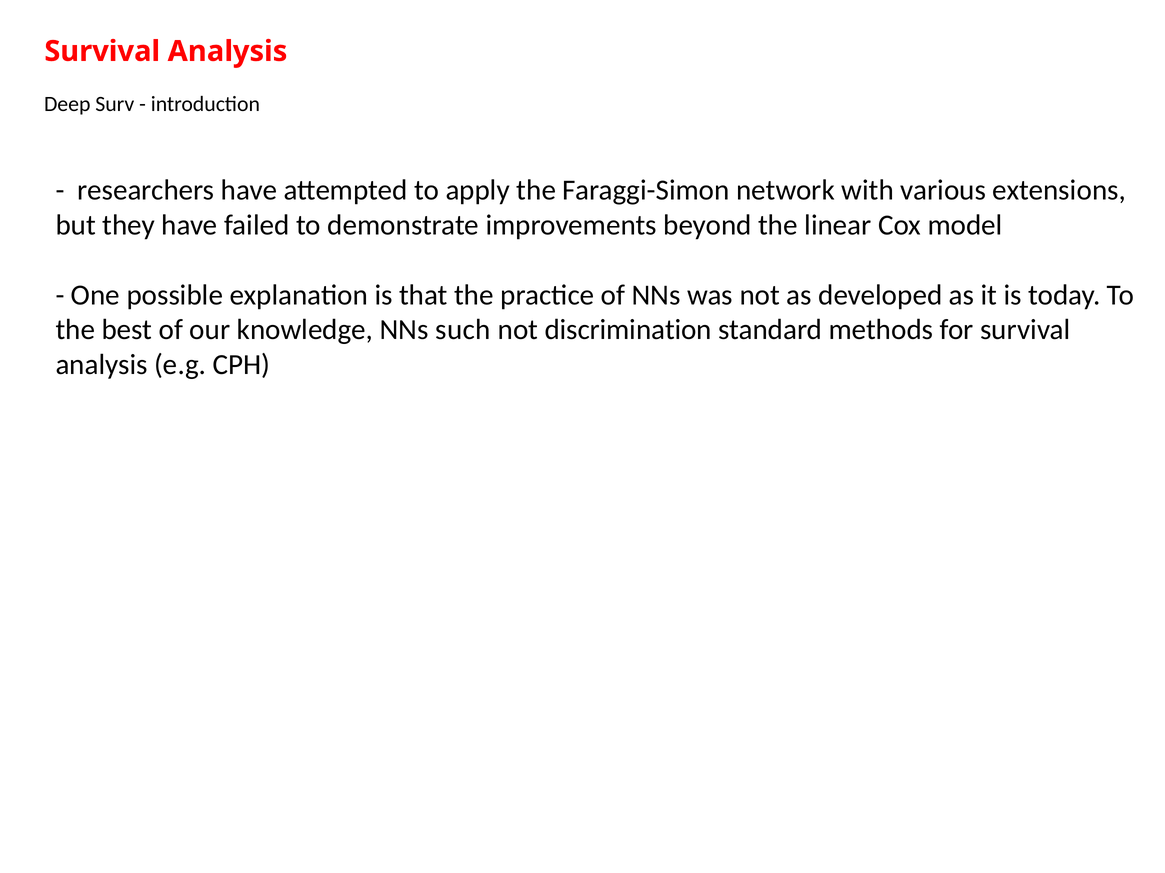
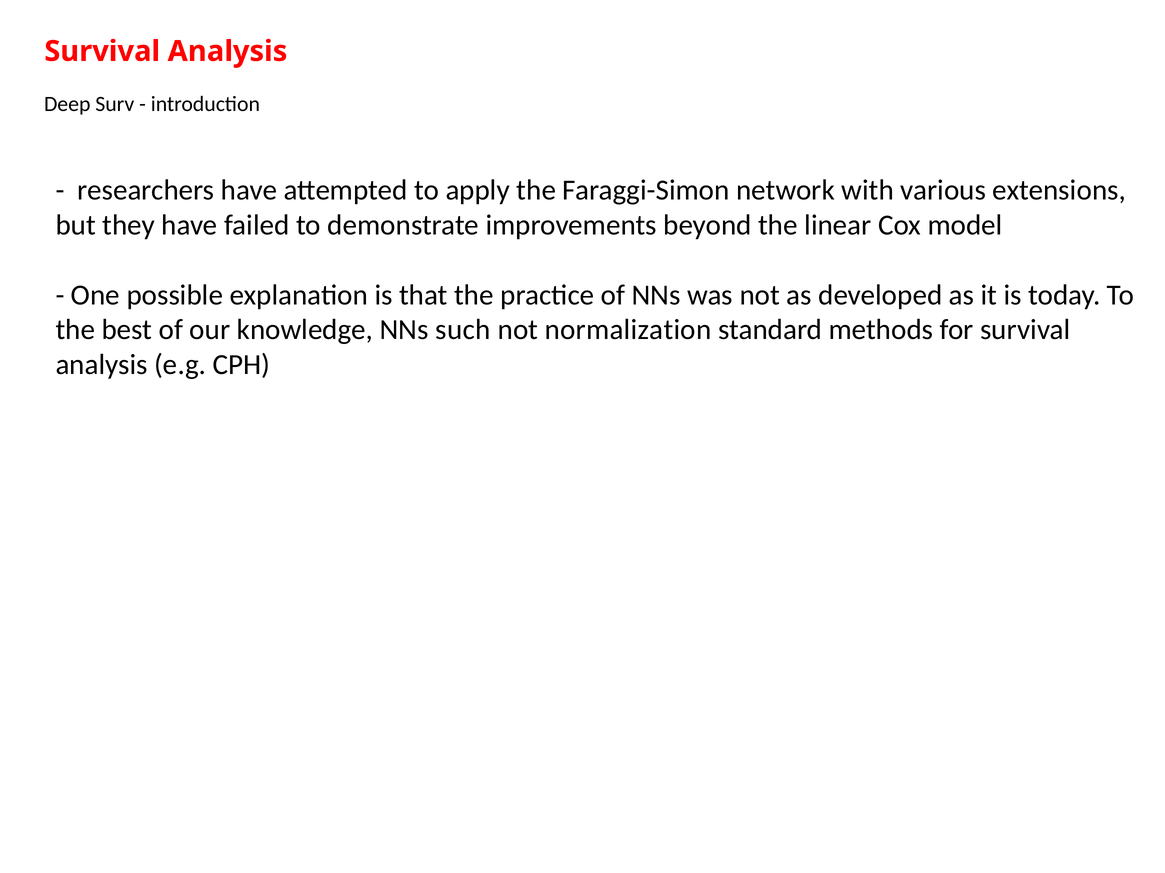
discrimination: discrimination -> normalization
